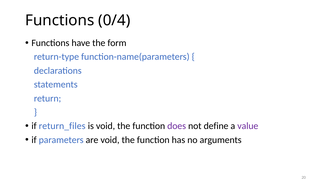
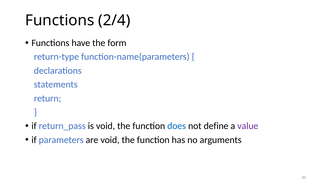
0/4: 0/4 -> 2/4
return_files: return_files -> return_pass
does colour: purple -> blue
